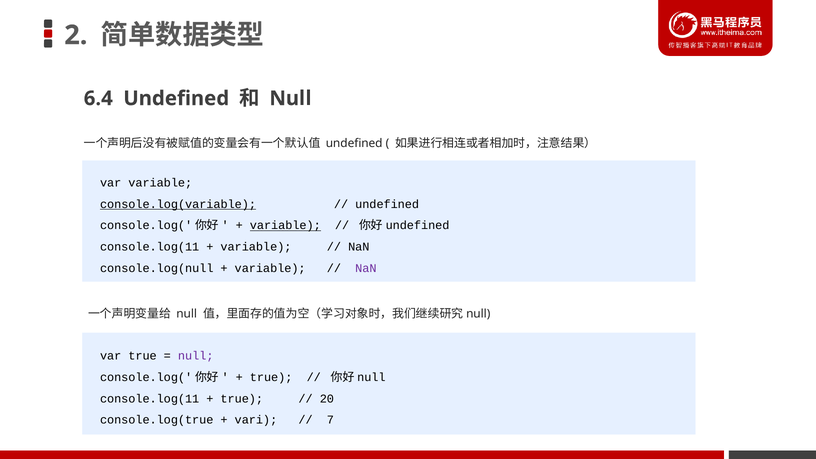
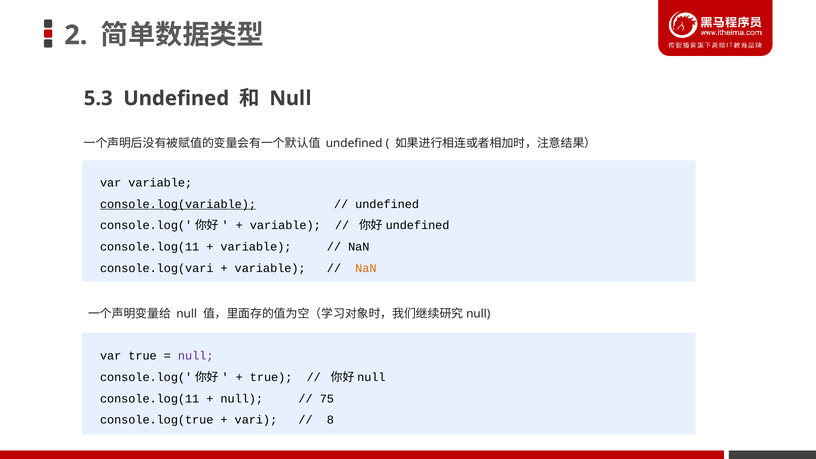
6.4: 6.4 -> 5.3
variable at (285, 226) underline: present -> none
console.log(null: console.log(null -> console.log(vari
NaN at (366, 268) colour: purple -> orange
true at (242, 399): true -> null
20: 20 -> 75
7: 7 -> 8
